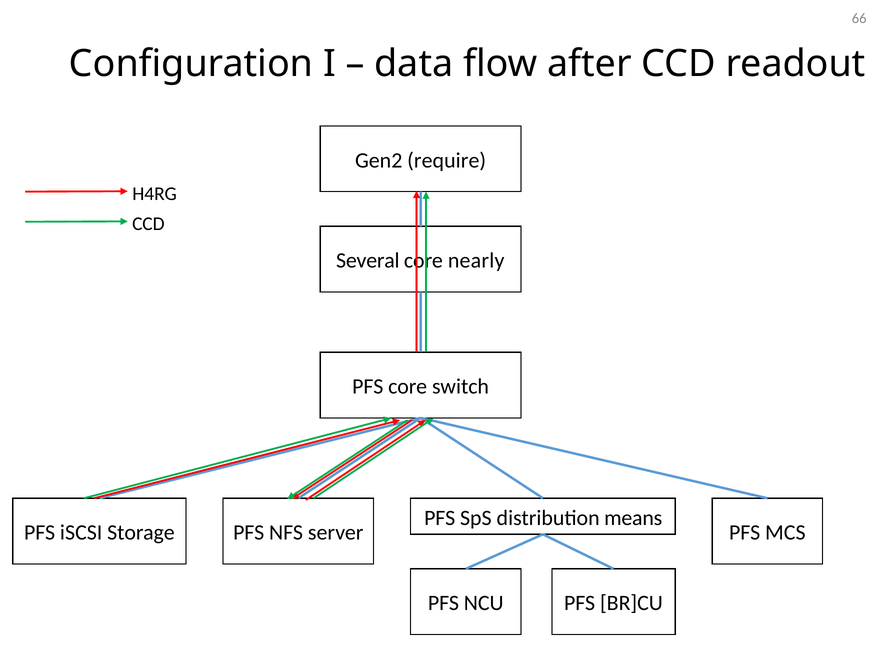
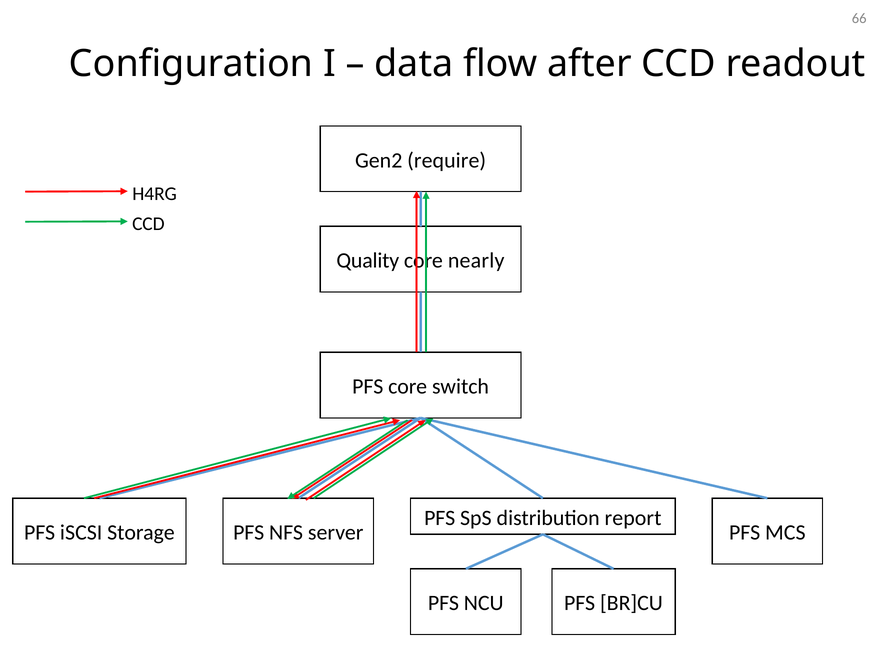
Several: Several -> Quality
means: means -> report
